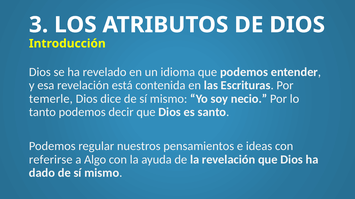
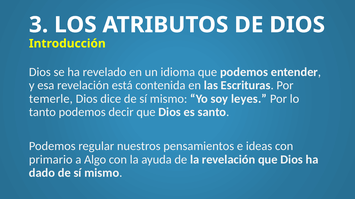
necio: necio -> leyes
referirse: referirse -> primario
